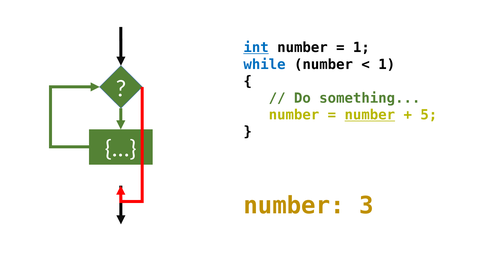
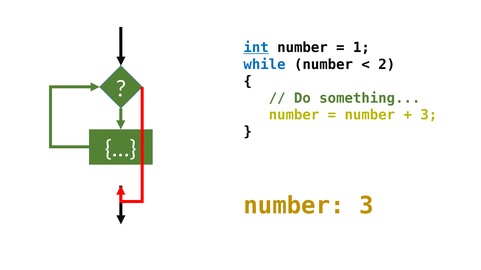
1 at (387, 65): 1 -> 2
number at (370, 115) underline: present -> none
5 at (429, 115): 5 -> 3
